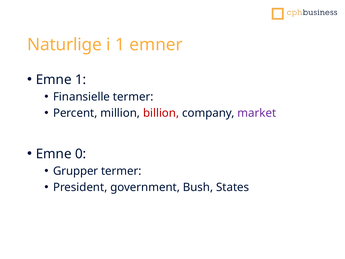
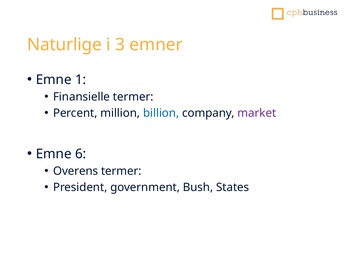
i 1: 1 -> 3
billion colour: red -> blue
0: 0 -> 6
Grupper: Grupper -> Overens
